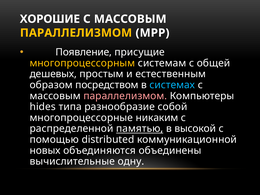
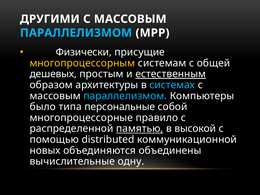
ХОРОШИЕ: ХОРОШИЕ -> ДРУГИМИ
ПАРАЛЛЕЛИЗМОМ at (76, 33) colour: yellow -> light blue
Появление: Появление -> Физически
естественным underline: none -> present
посредством: посредством -> архитектуры
параллелизмом at (125, 96) colour: pink -> light blue
hides: hides -> было
разнообразие: разнообразие -> персональные
никаким: никаким -> правило
